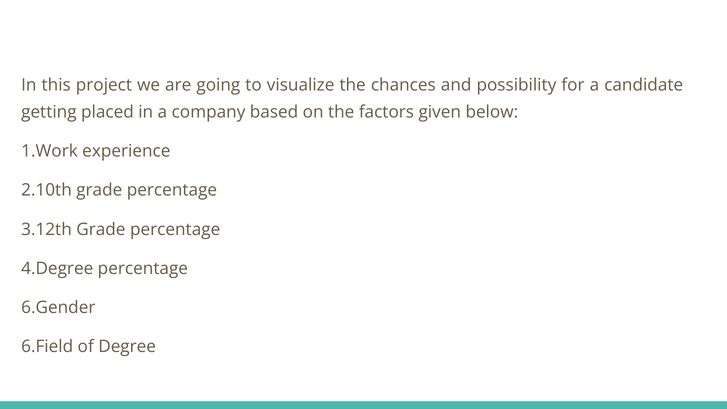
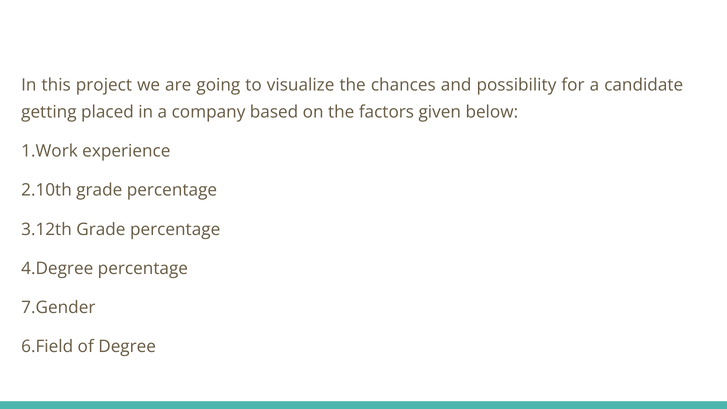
6.Gender: 6.Gender -> 7.Gender
